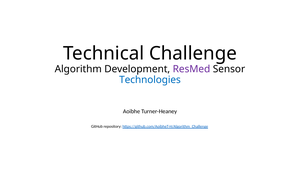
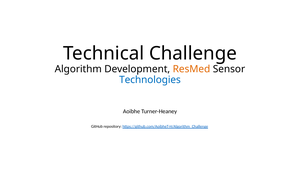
ResMed colour: purple -> orange
